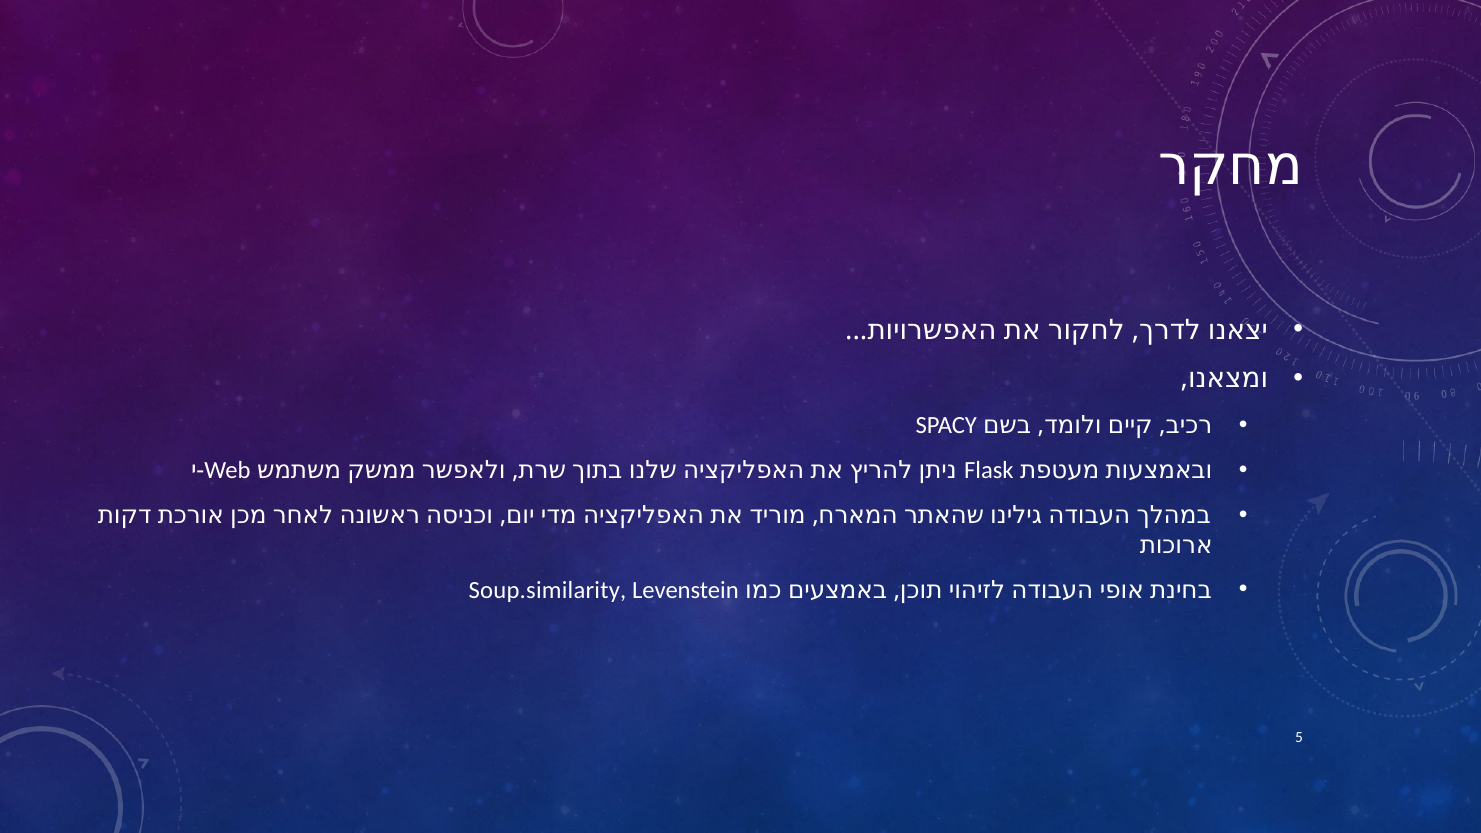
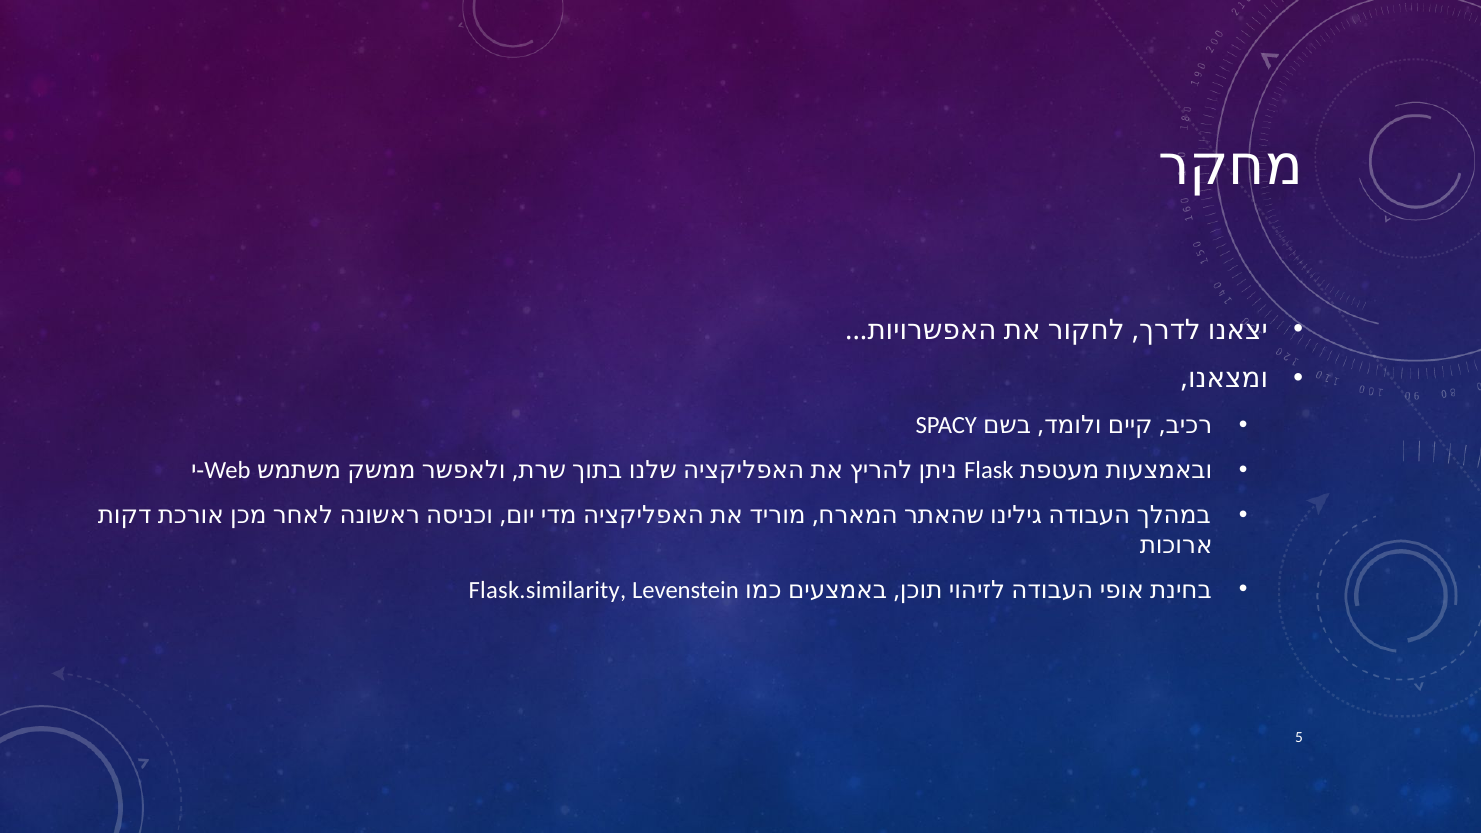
Soup.similarity: Soup.similarity -> Flask.similarity
